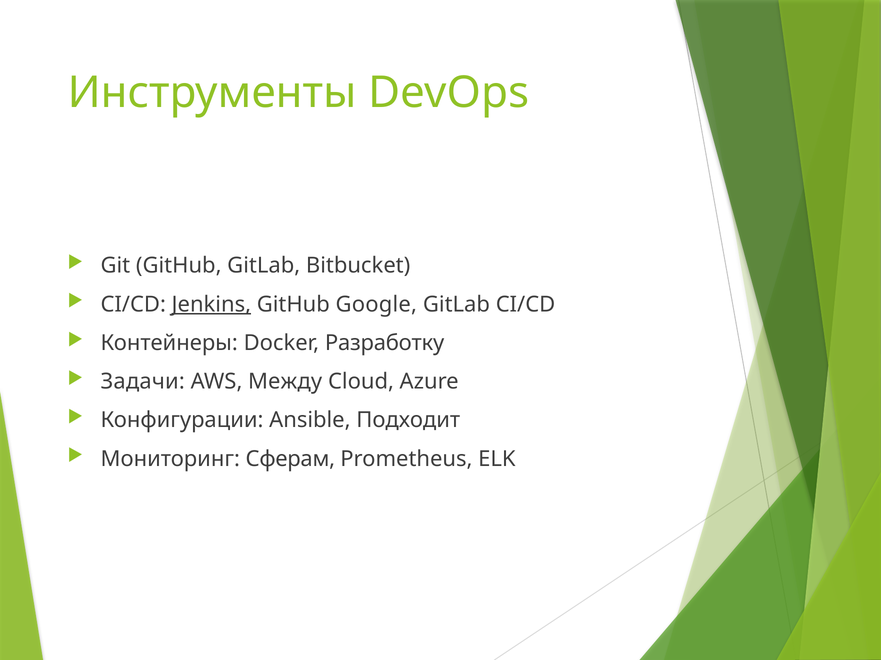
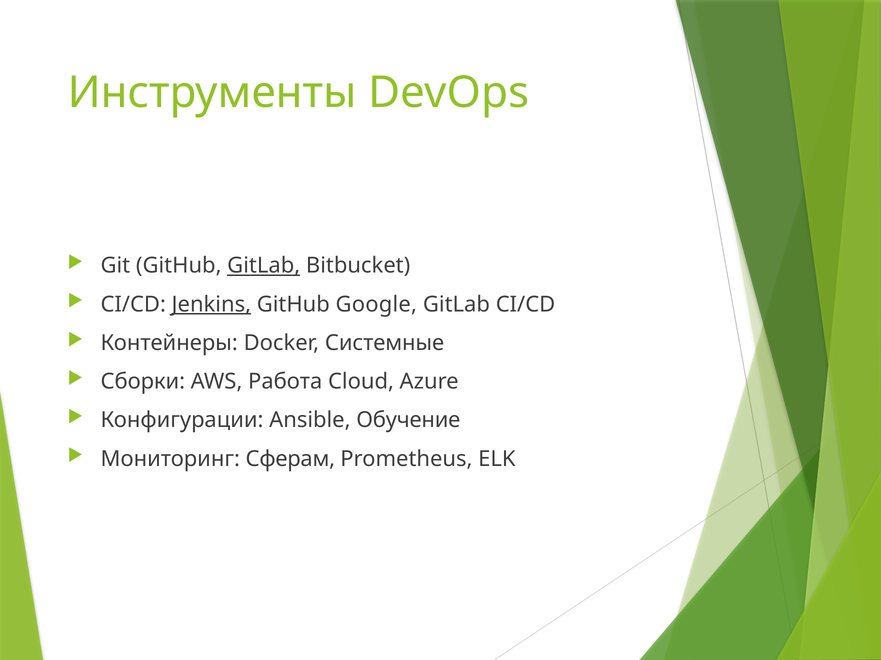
GitLab at (264, 266) underline: none -> present
Разработку: Разработку -> Системные
Задачи: Задачи -> Сборки
Между: Между -> Работа
Подходит: Подходит -> Обучение
